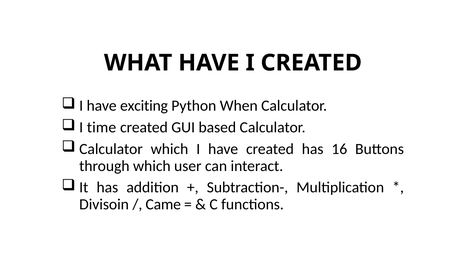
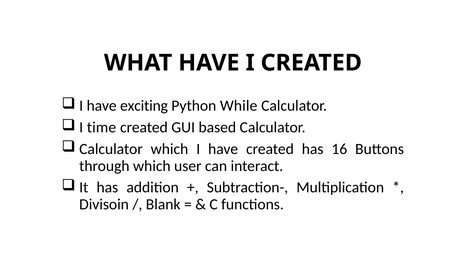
When: When -> While
Came: Came -> Blank
